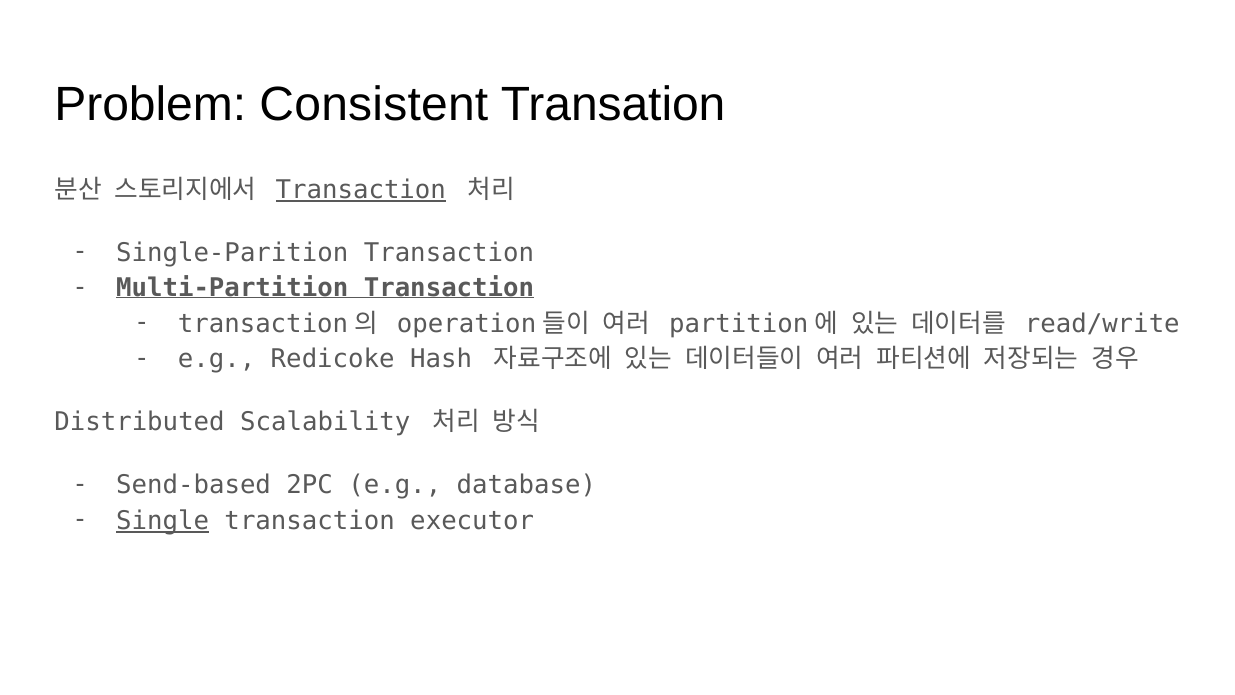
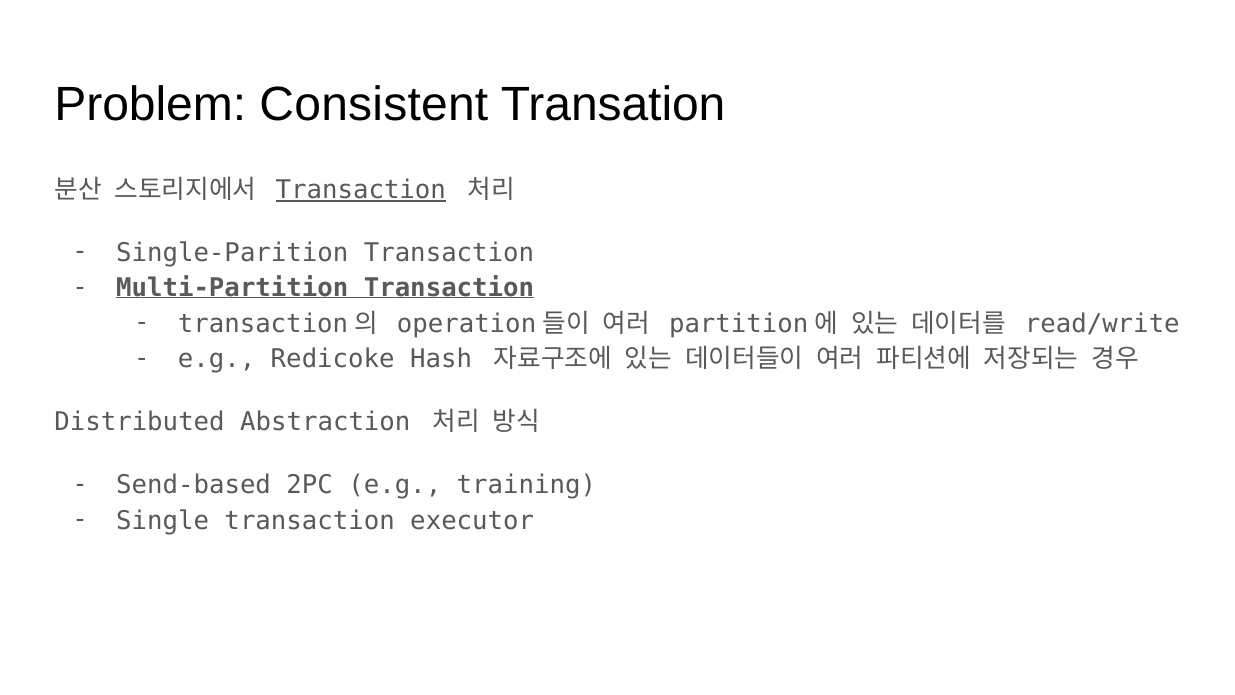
Scalability: Scalability -> Abstraction
database: database -> training
Single underline: present -> none
